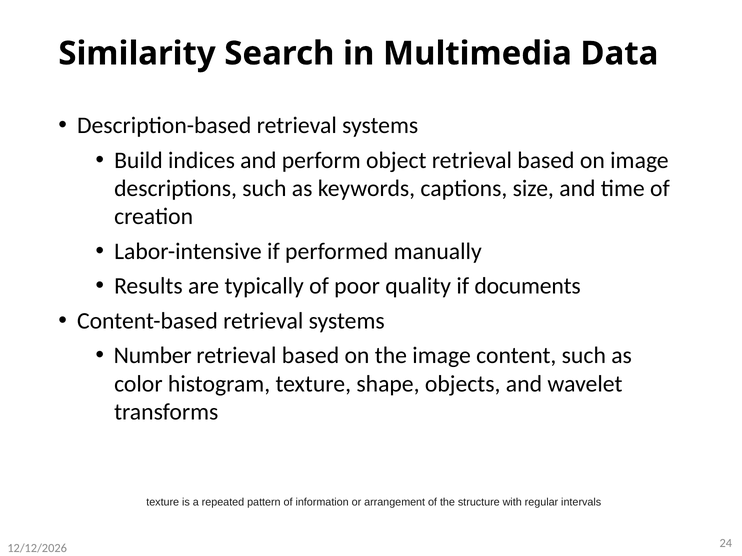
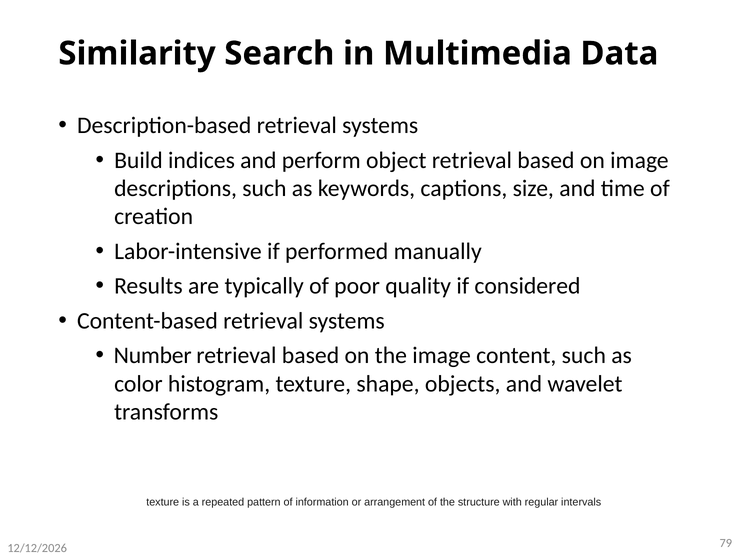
documents: documents -> considered
24: 24 -> 79
